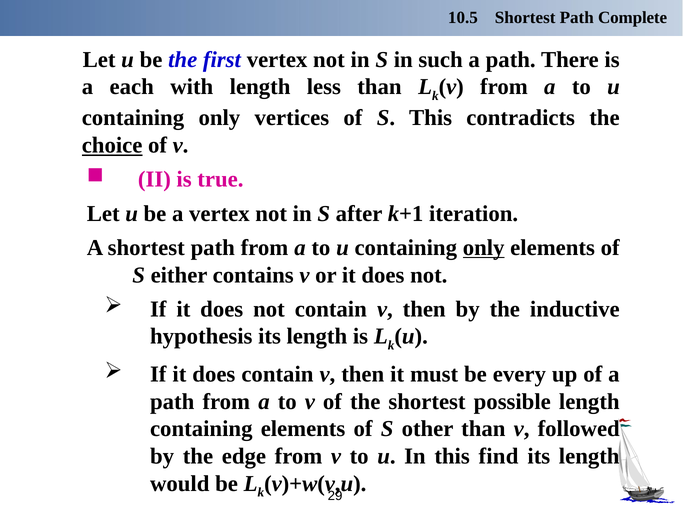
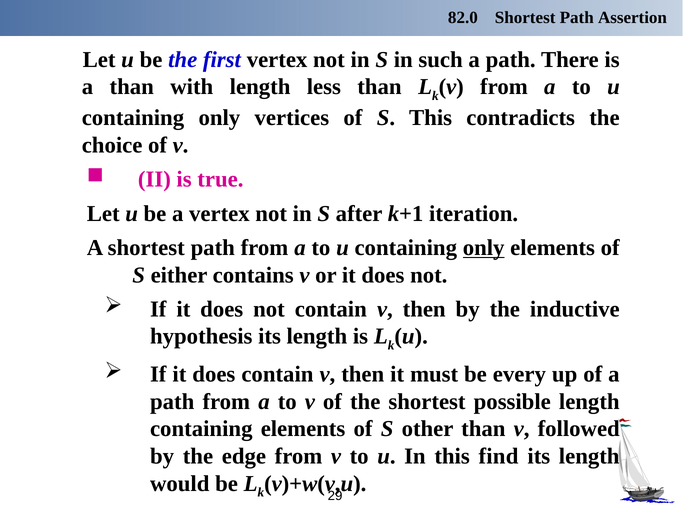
10.5: 10.5 -> 82.0
Complete: Complete -> Assertion
a each: each -> than
choice underline: present -> none
